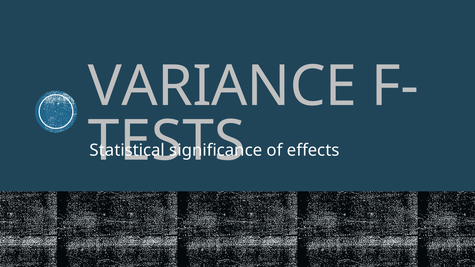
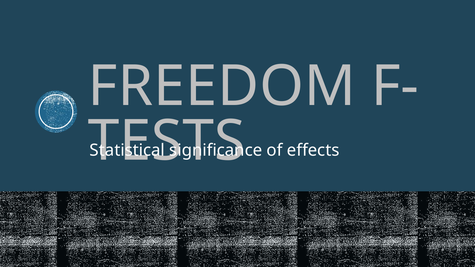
VARIANCE: VARIANCE -> FREEDOM
